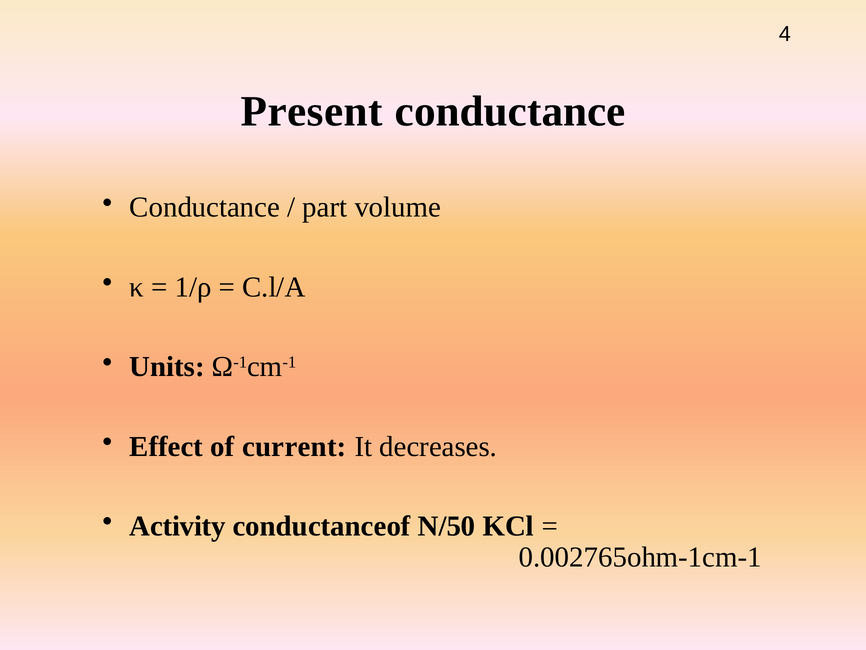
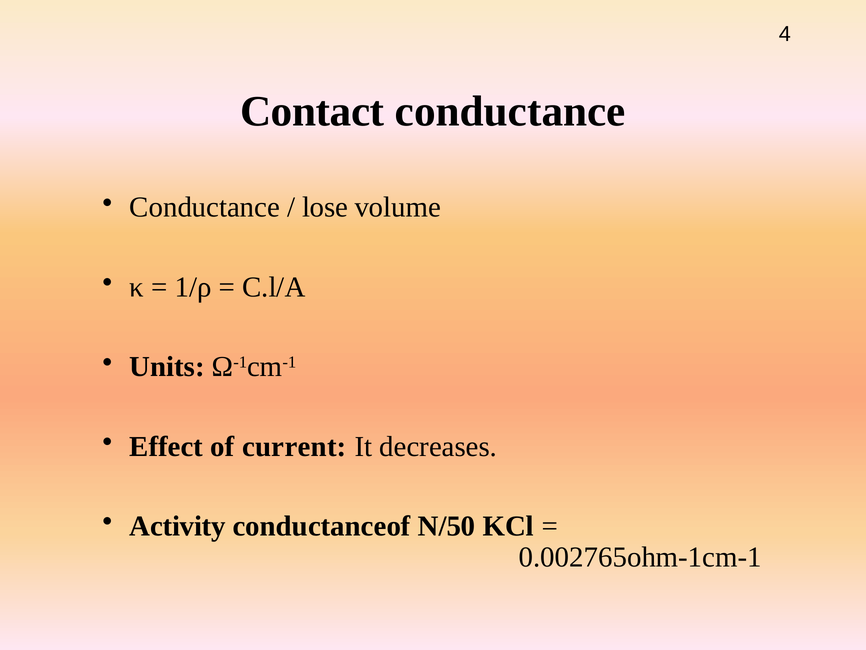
Present: Present -> Contact
part: part -> lose
